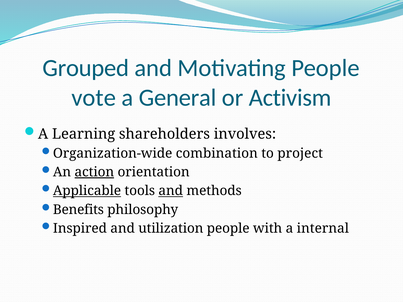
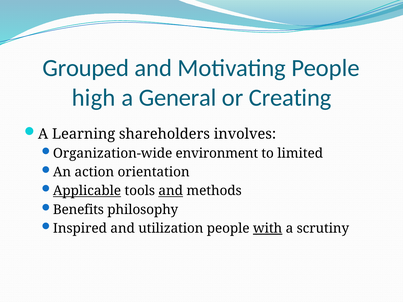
vote: vote -> high
Activism: Activism -> Creating
combination: combination -> environment
project: project -> limited
action underline: present -> none
with underline: none -> present
internal: internal -> scrutiny
